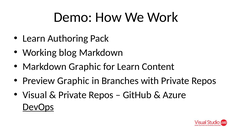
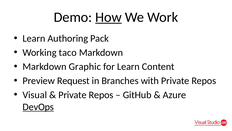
How underline: none -> present
blog: blog -> taco
Preview Graphic: Graphic -> Request
